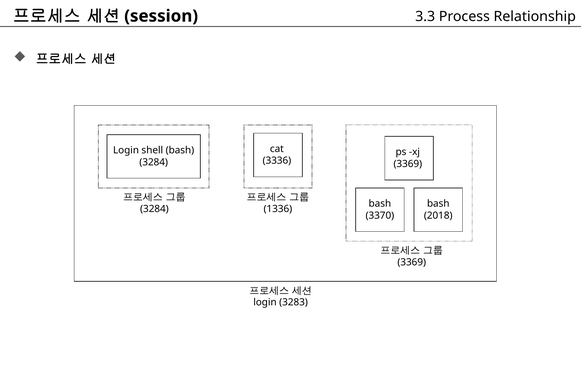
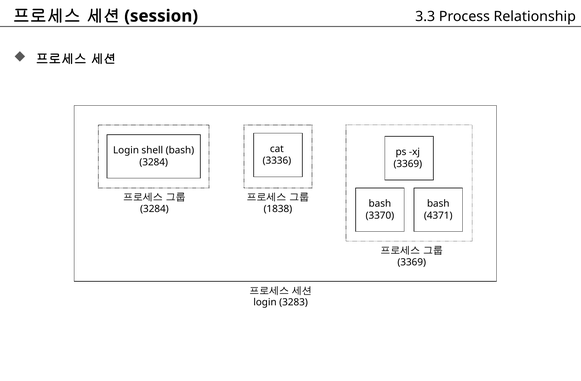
1336: 1336 -> 1838
2018: 2018 -> 4371
